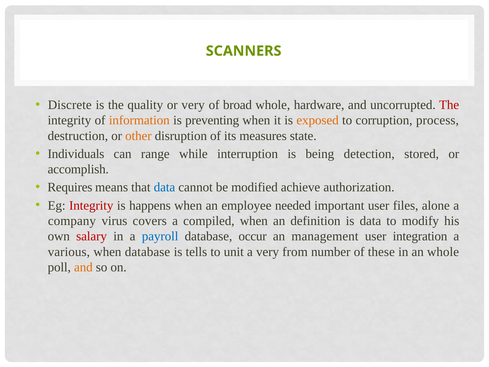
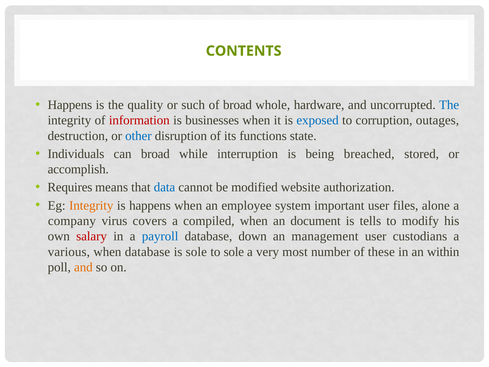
SCANNERS: SCANNERS -> CONTENTS
Discrete at (70, 105): Discrete -> Happens
or very: very -> such
The at (449, 105) colour: red -> blue
information colour: orange -> red
preventing: preventing -> businesses
exposed colour: orange -> blue
process: process -> outages
other colour: orange -> blue
measures: measures -> functions
can range: range -> broad
detection: detection -> breached
achieve: achieve -> website
Integrity at (91, 205) colour: red -> orange
needed: needed -> system
definition: definition -> document
is data: data -> tells
occur: occur -> down
integration: integration -> custodians
is tells: tells -> sole
to unit: unit -> sole
from: from -> most
an whole: whole -> within
